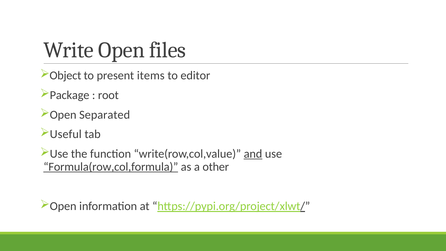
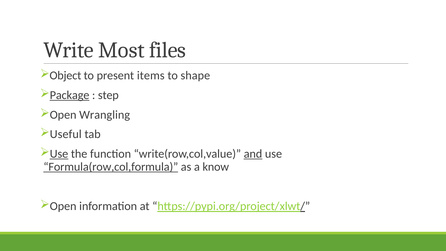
Write Open: Open -> Most
editor: editor -> shape
Package underline: none -> present
root: root -> step
Separated: Separated -> Wrangling
Use at (59, 154) underline: none -> present
other: other -> know
